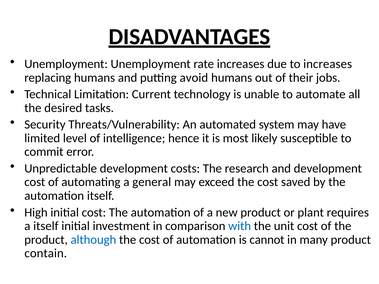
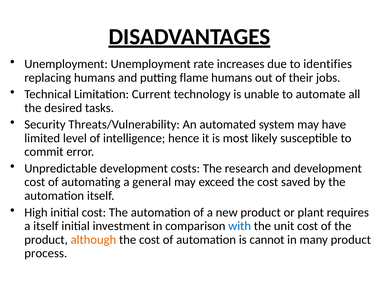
to increases: increases -> identifies
avoid: avoid -> flame
although colour: blue -> orange
contain: contain -> process
